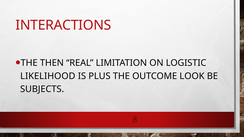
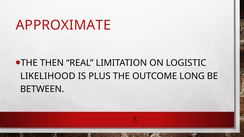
INTERACTIONS: INTERACTIONS -> APPROXIMATE
LOOK: LOOK -> LONG
SUBJECTS: SUBJECTS -> BETWEEN
